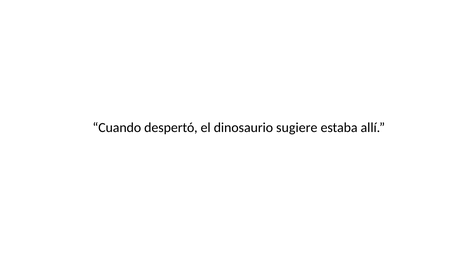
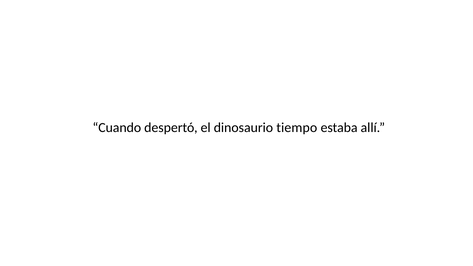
sugiere: sugiere -> tiempo
